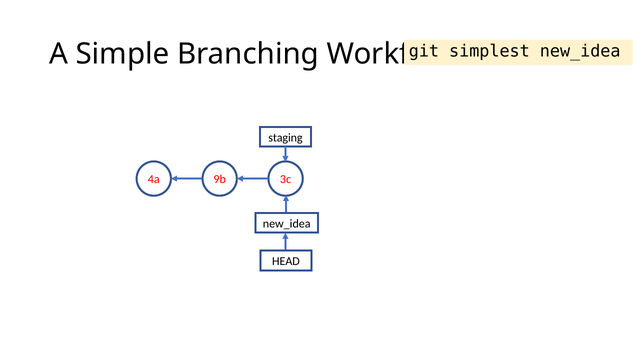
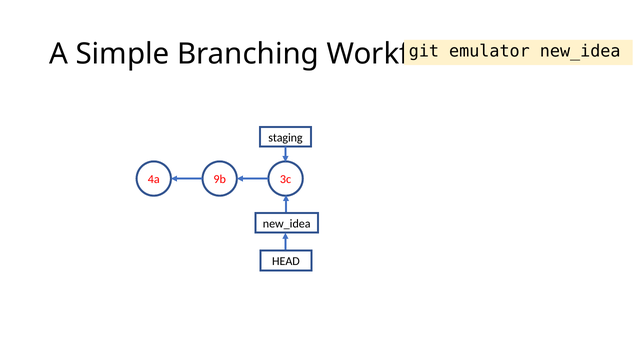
simplest: simplest -> emulator
